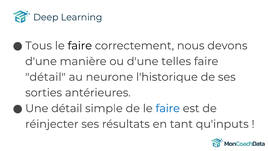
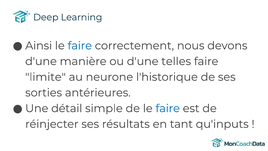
Tous: Tous -> Ainsi
faire at (80, 46) colour: black -> blue
détail at (45, 77): détail -> limite
